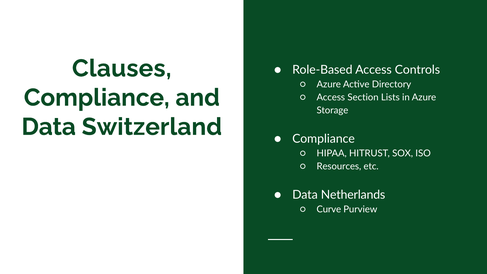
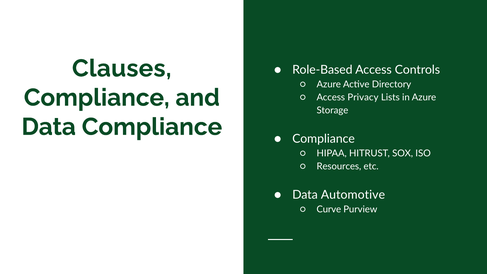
Section: Section -> Privacy
Data Switzerland: Switzerland -> Compliance
Netherlands: Netherlands -> Automotive
